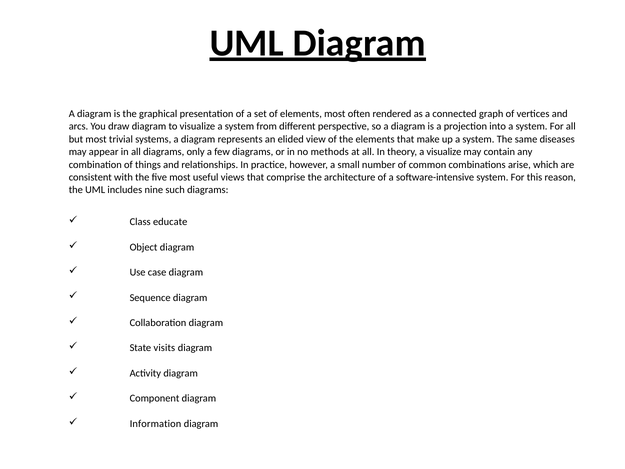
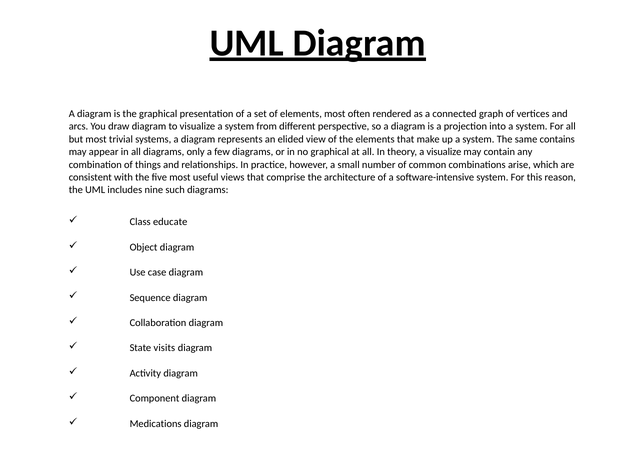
diseases: diseases -> contains
no methods: methods -> graphical
Information: Information -> Medications
